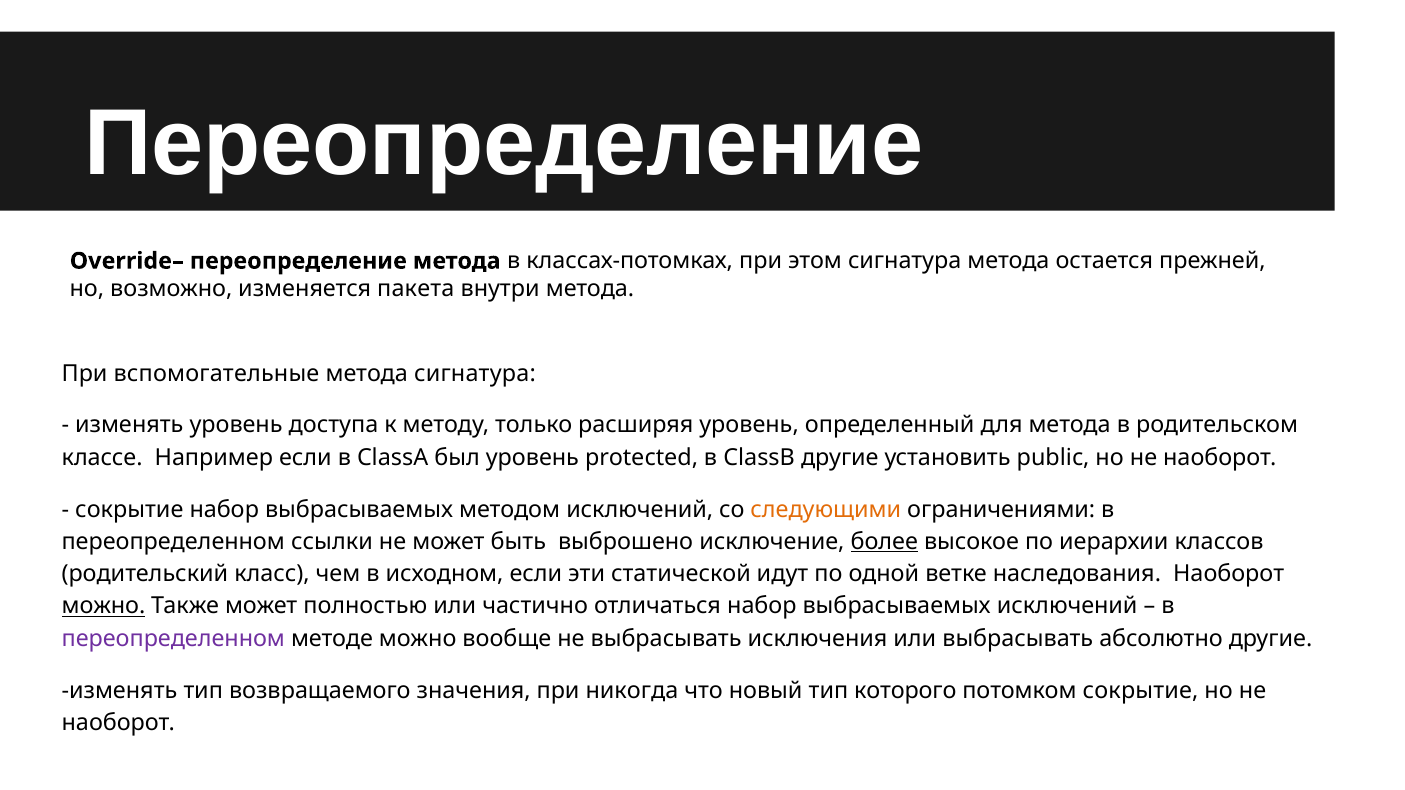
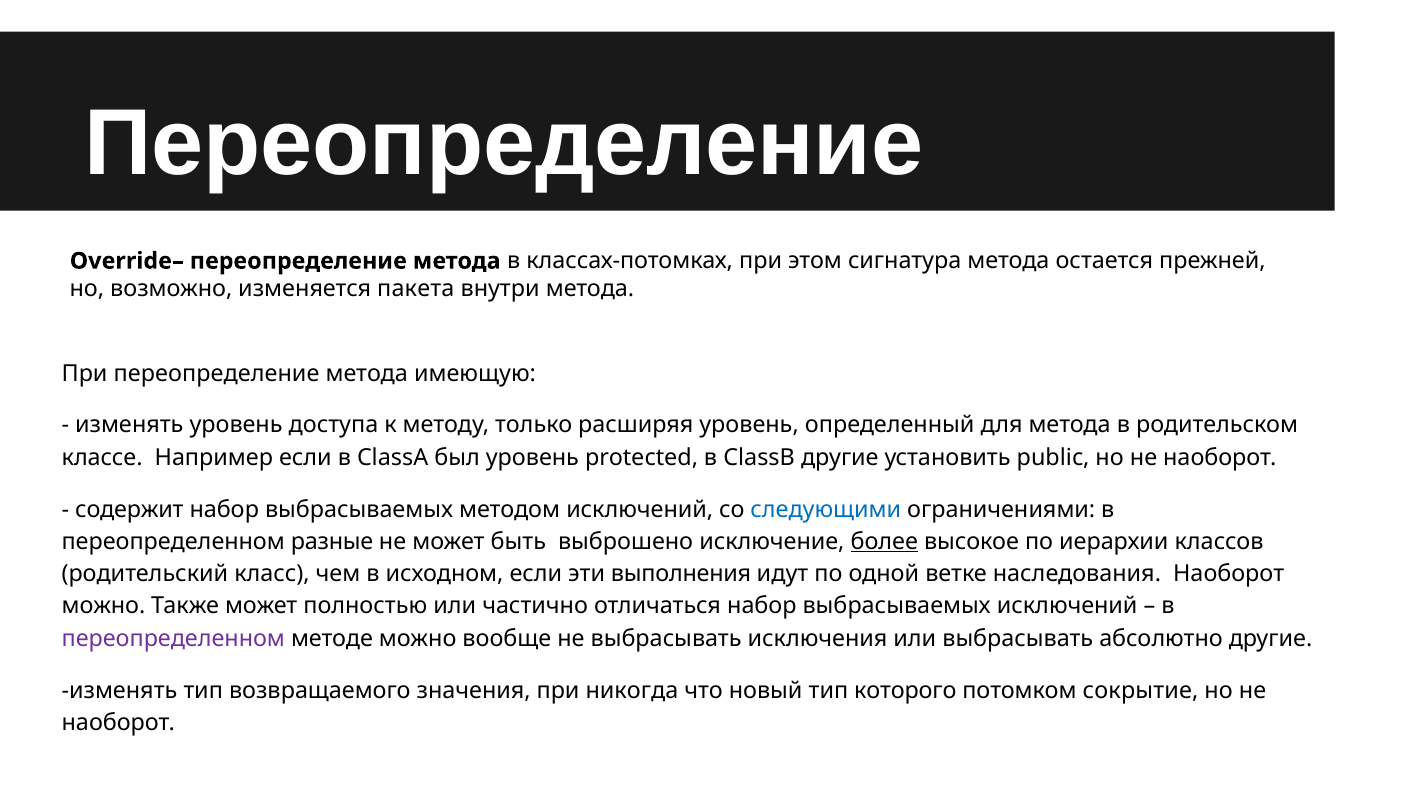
При вспомогательные: вспомогательные -> переопределение
метода сигнатура: сигнатура -> имеющую
сокрытие at (129, 510): сокрытие -> содержит
следующими colour: orange -> blue
ссылки: ссылки -> разные
статической: статической -> выполнения
можно at (103, 606) underline: present -> none
